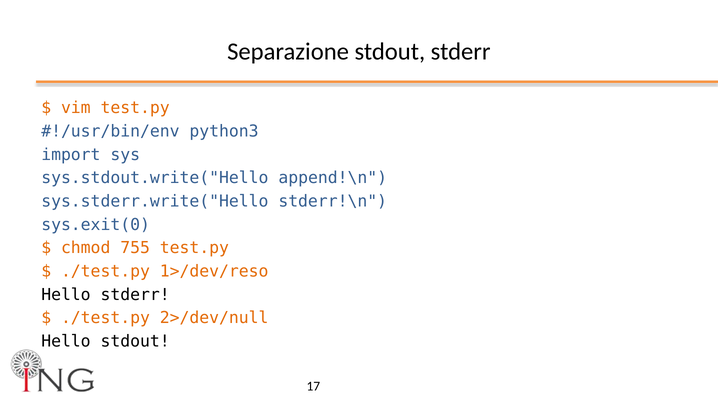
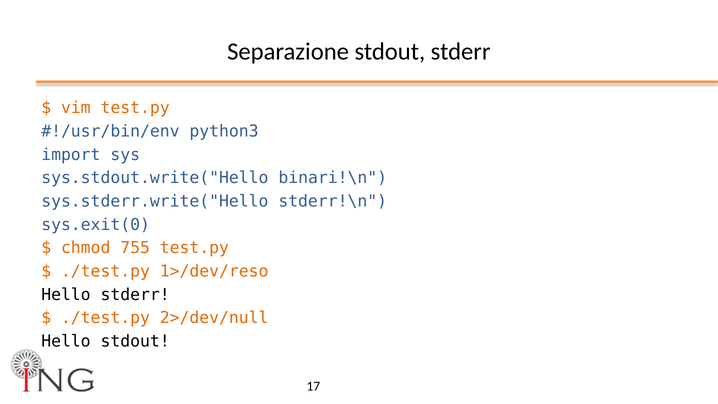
append!\n: append!\n -> binari!\n
